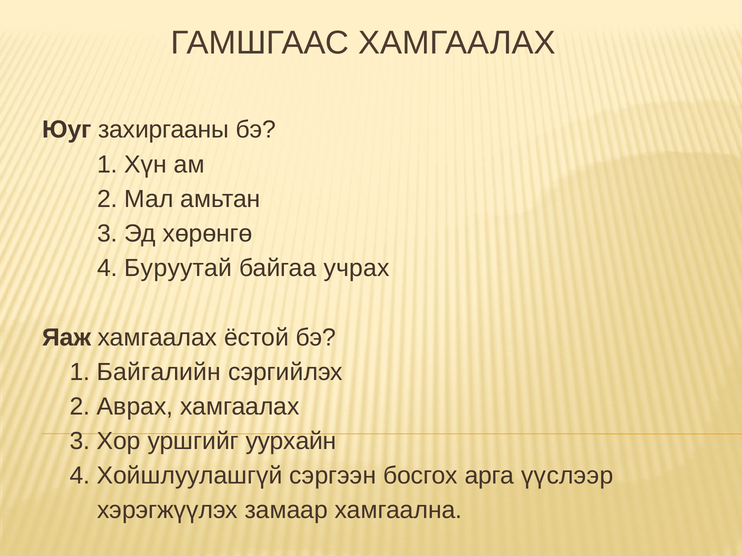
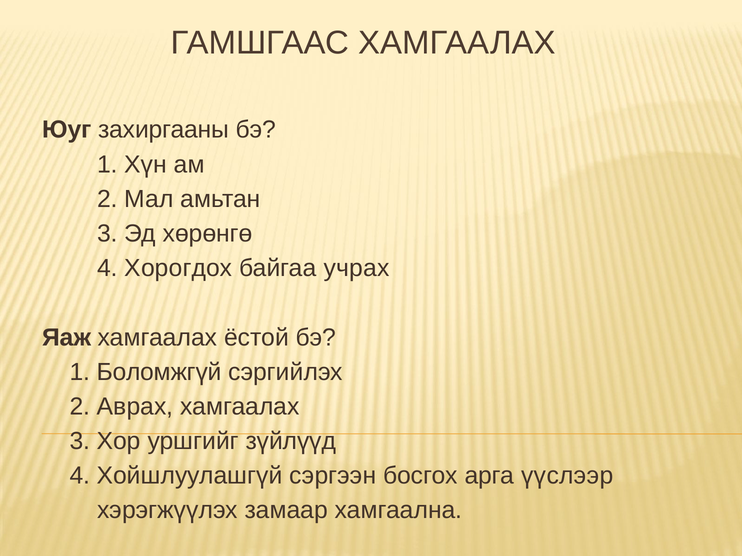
Буруутай: Буруутай -> Хорогдох
Байгалийн: Байгалийн -> Боломжгүй
уурхайн: уурхайн -> зүйлүүд
